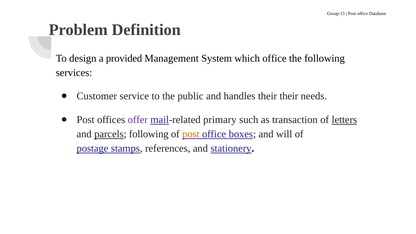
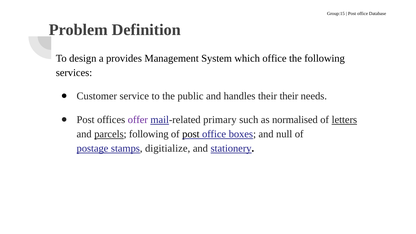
provided: provided -> provides
transaction: transaction -> normalised
post at (191, 134) colour: orange -> black
will: will -> null
references: references -> digitialize
